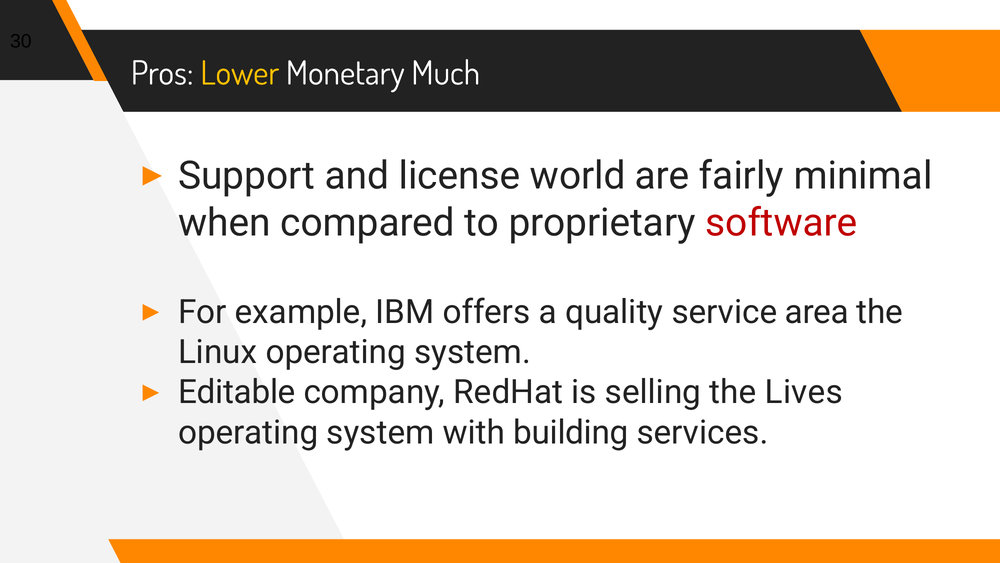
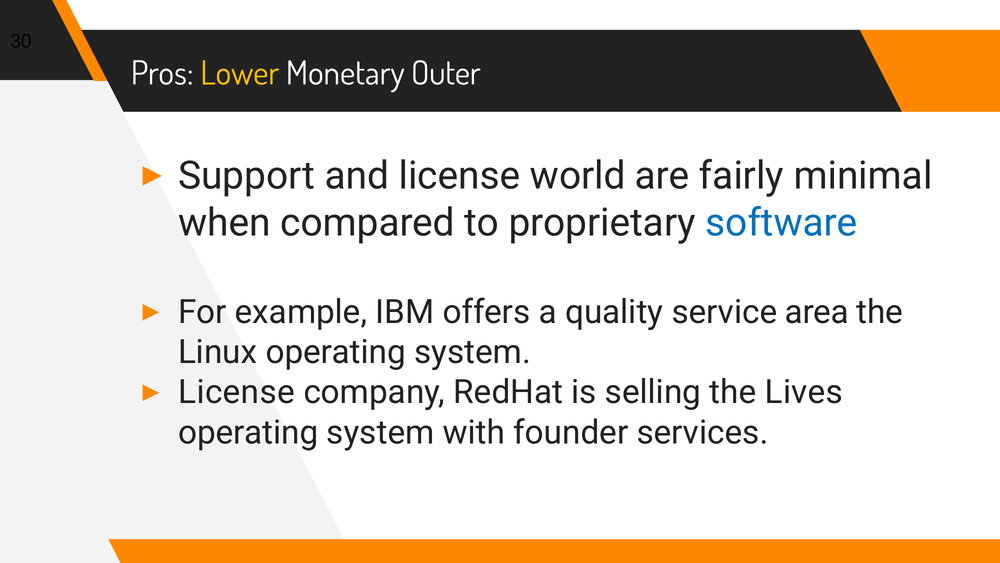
Much: Much -> Outer
software colour: red -> blue
Editable at (237, 392): Editable -> License
building: building -> founder
